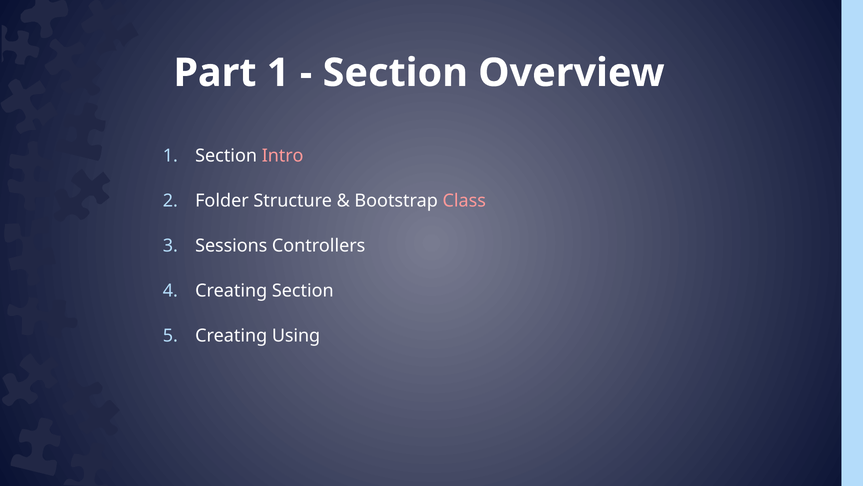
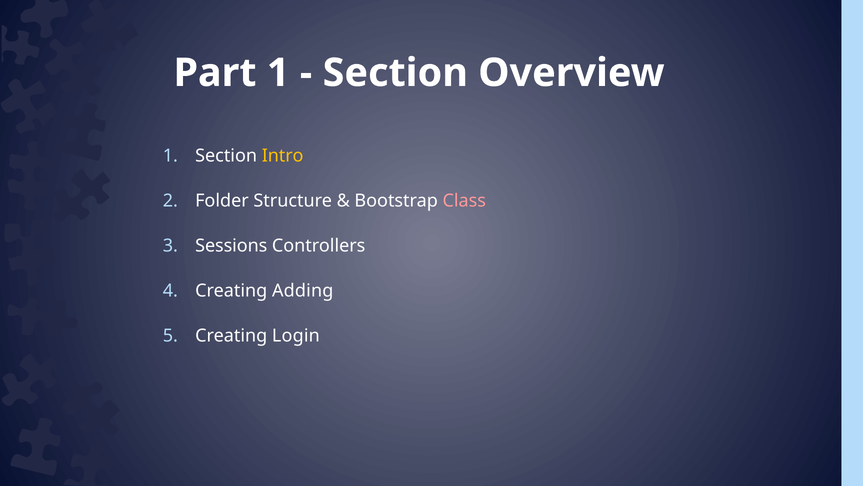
Intro colour: pink -> yellow
Creating Section: Section -> Adding
Using: Using -> Login
